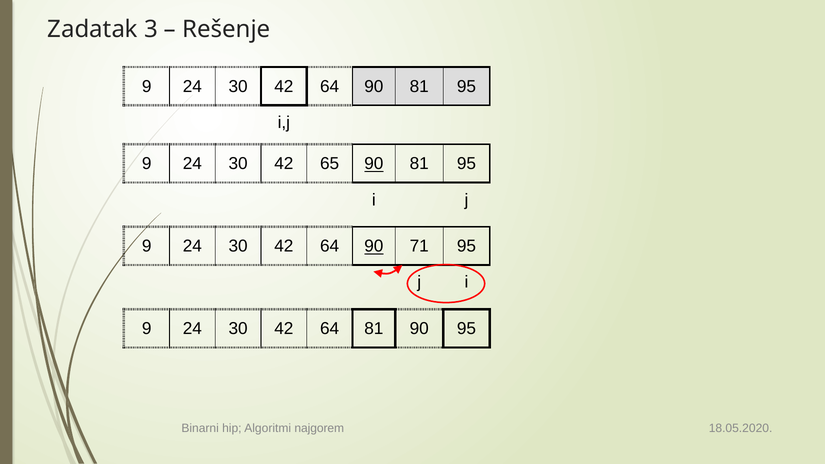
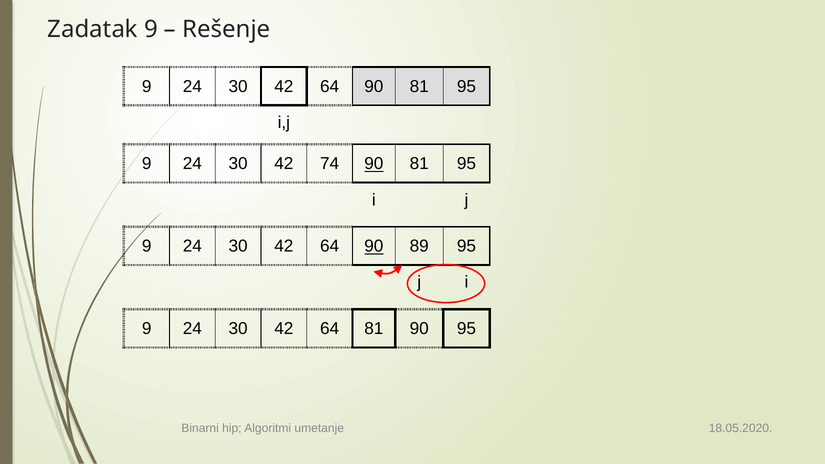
Zadatak 3: 3 -> 9
65: 65 -> 74
71: 71 -> 89
najgorem: najgorem -> umetanje
